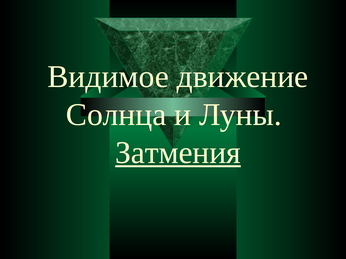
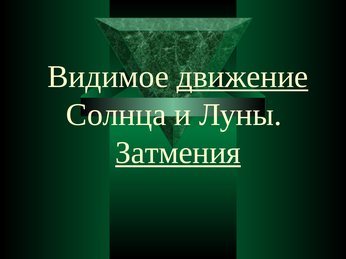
движение underline: none -> present
